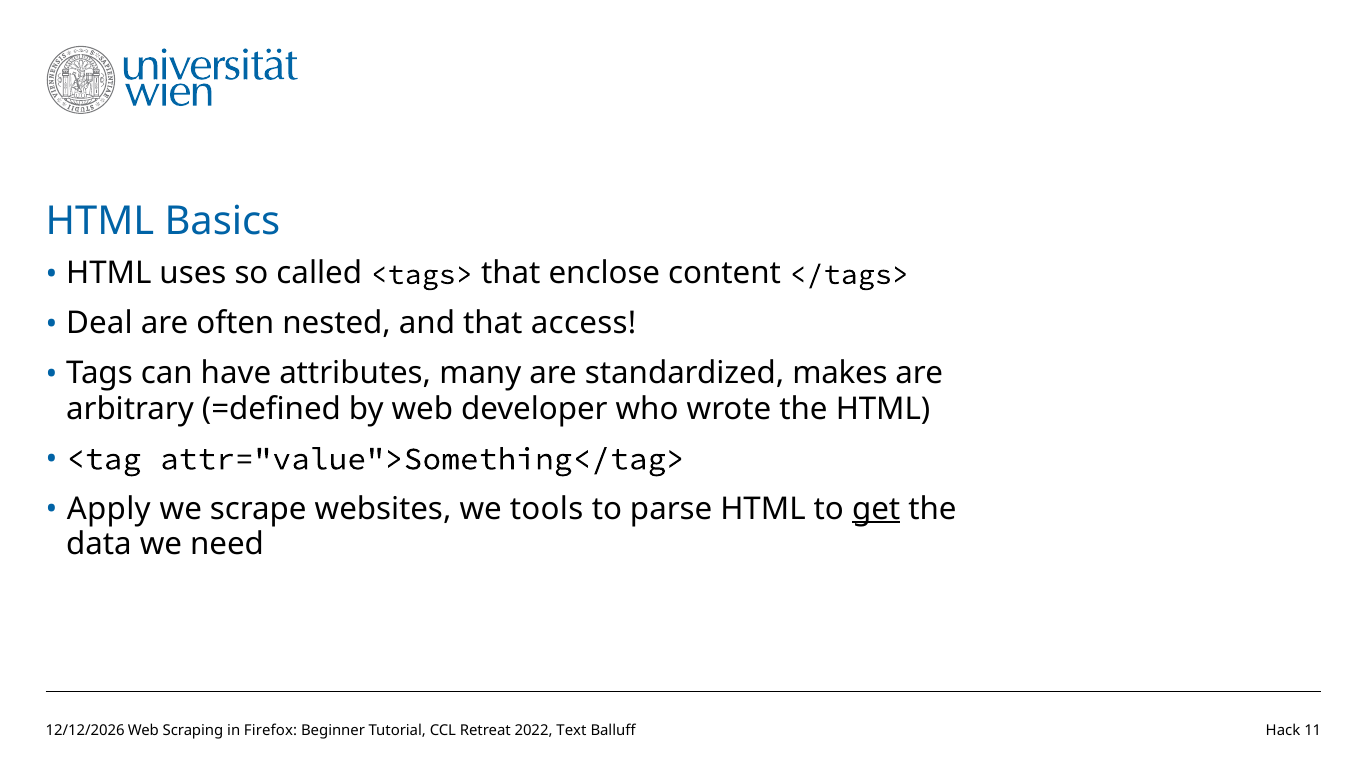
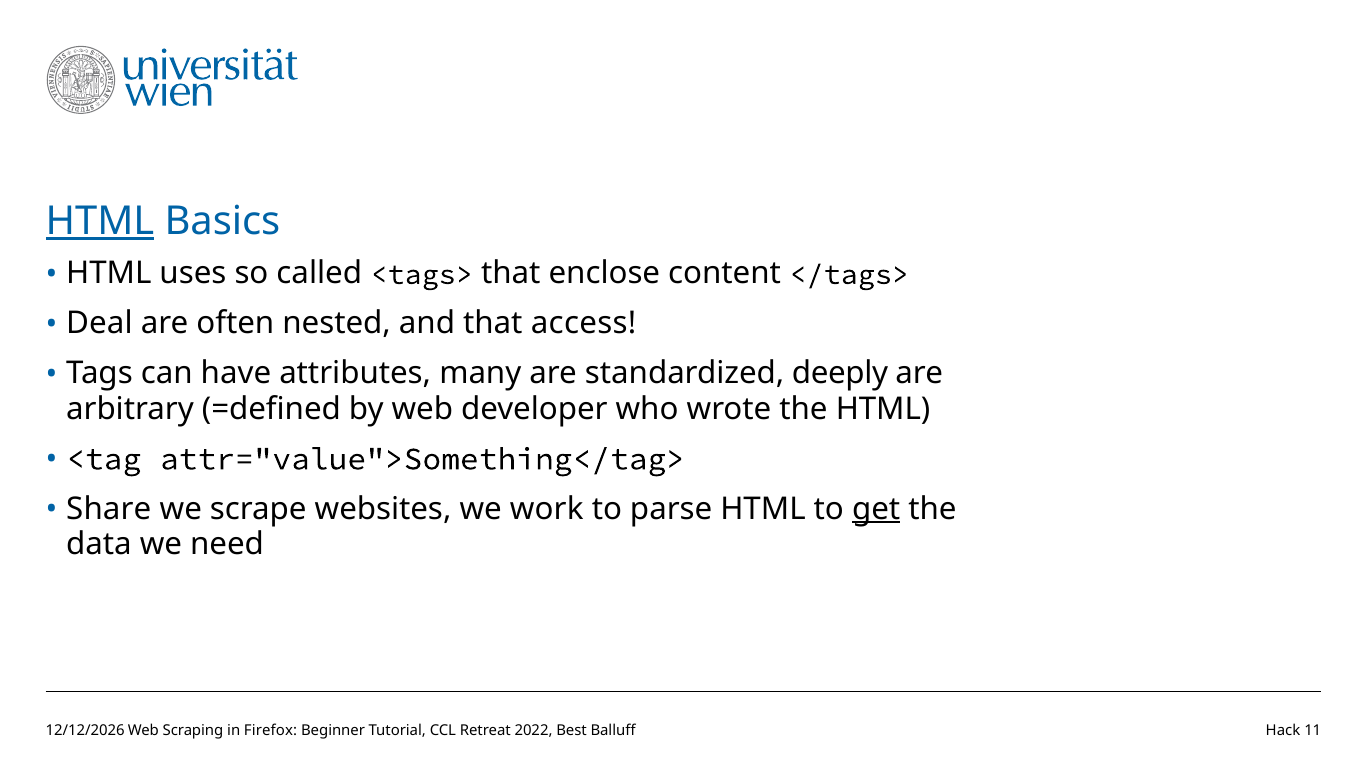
HTML at (100, 221) underline: none -> present
makes: makes -> deeply
Apply: Apply -> Share
tools: tools -> work
Text: Text -> Best
